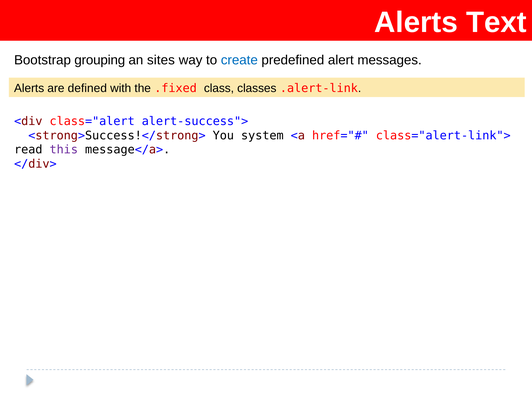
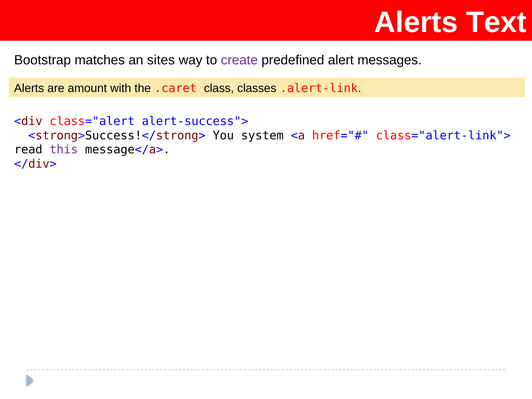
grouping: grouping -> matches
create colour: blue -> purple
defined: defined -> amount
.fixed: .fixed -> .caret
